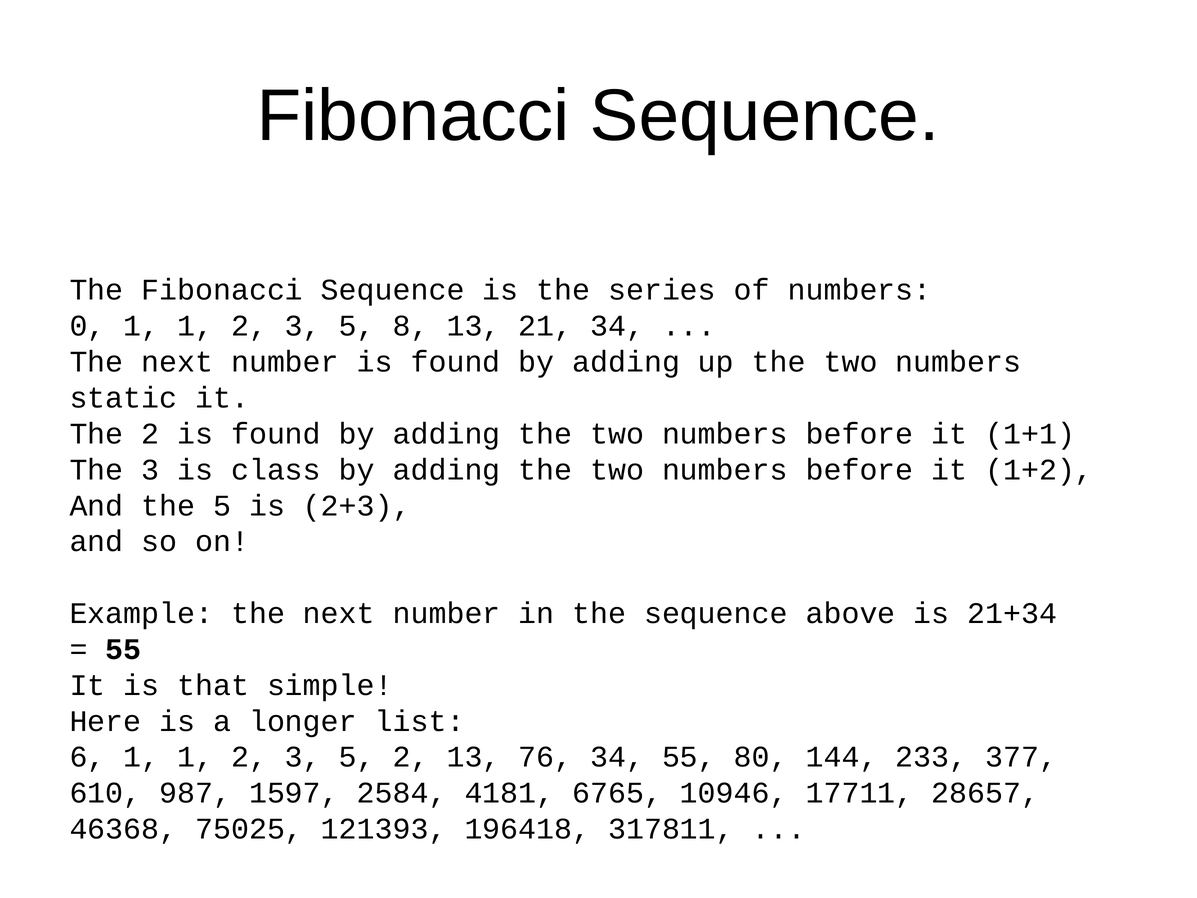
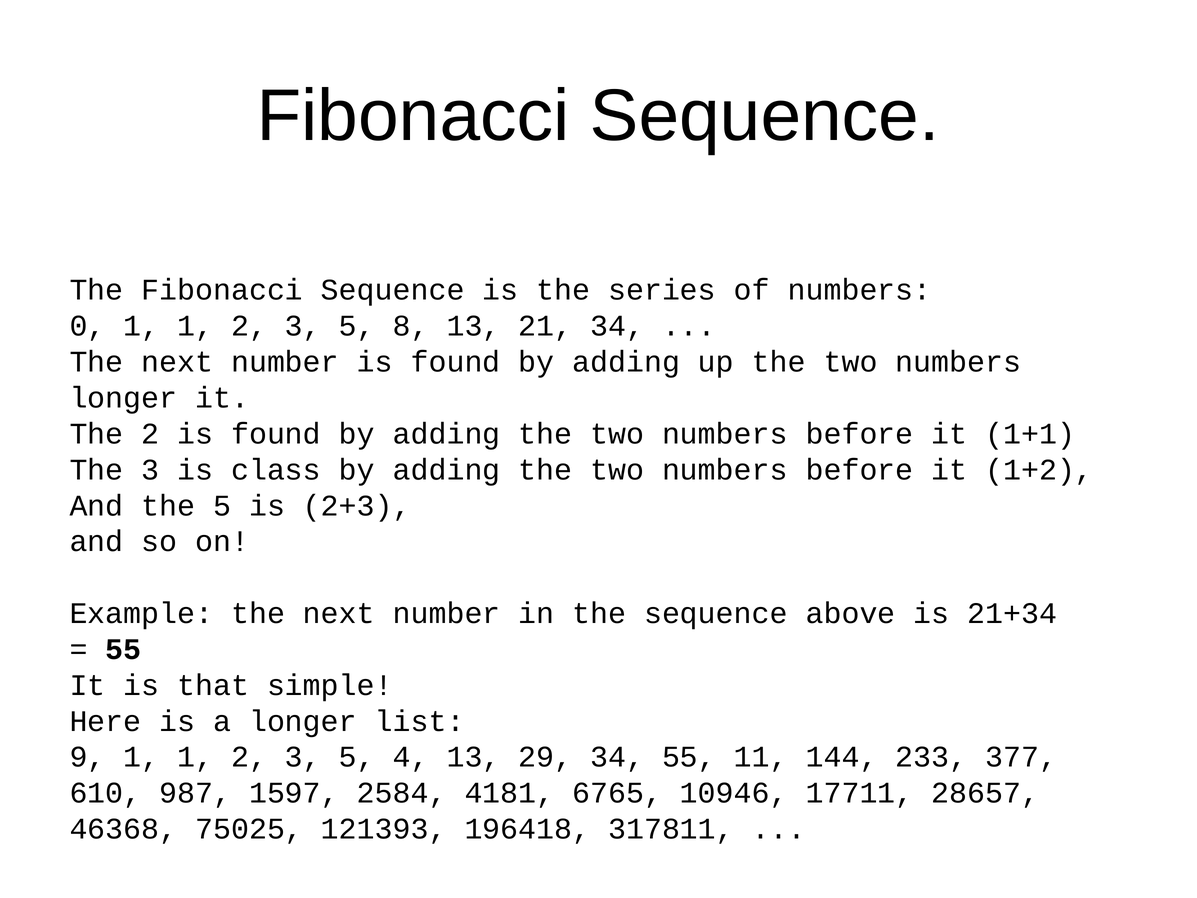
static at (123, 398): static -> longer
6: 6 -> 9
5 2: 2 -> 4
76: 76 -> 29
80: 80 -> 11
